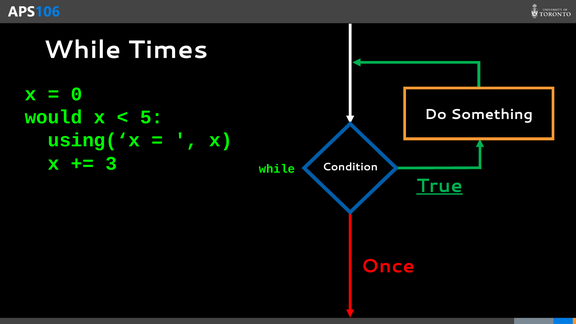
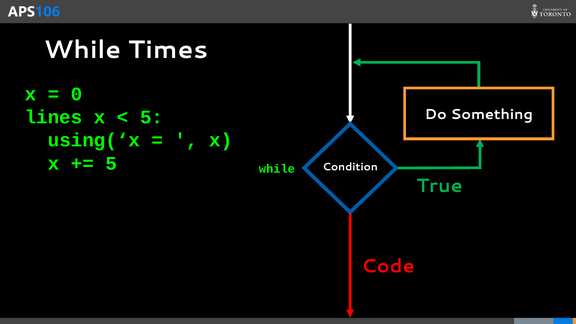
would: would -> lines
3 at (111, 163): 3 -> 5
True underline: present -> none
Once: Once -> Code
